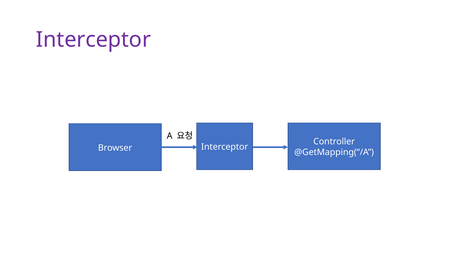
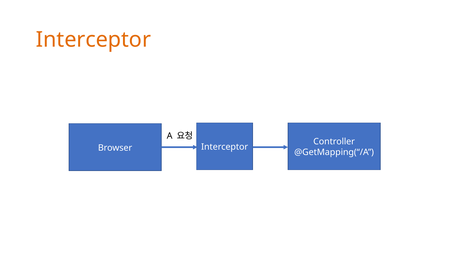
Interceptor at (93, 40) colour: purple -> orange
